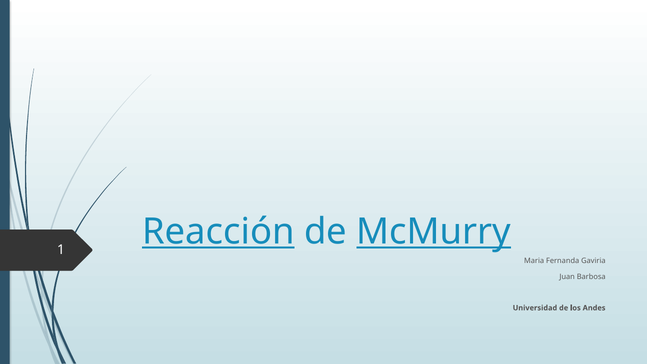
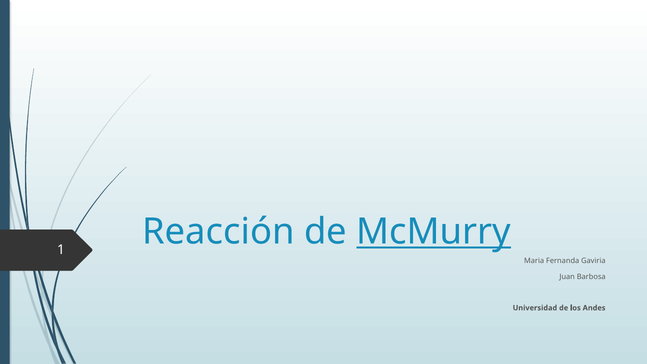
Reacción underline: present -> none
